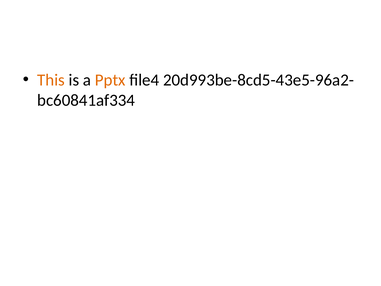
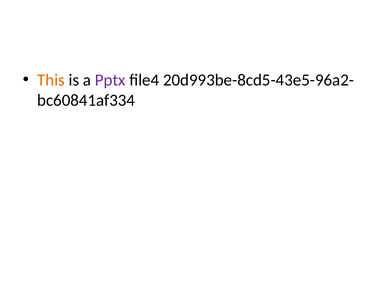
Pptx colour: orange -> purple
